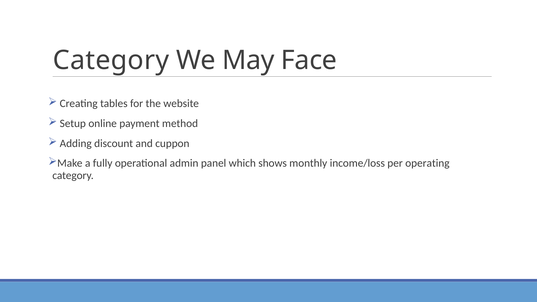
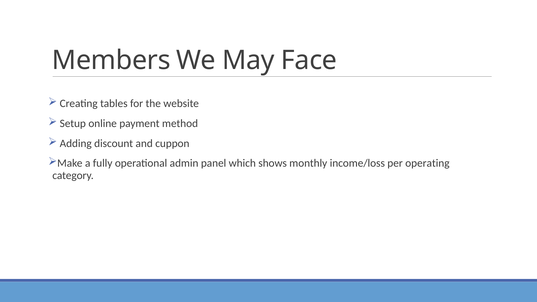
Category at (111, 60): Category -> Members
